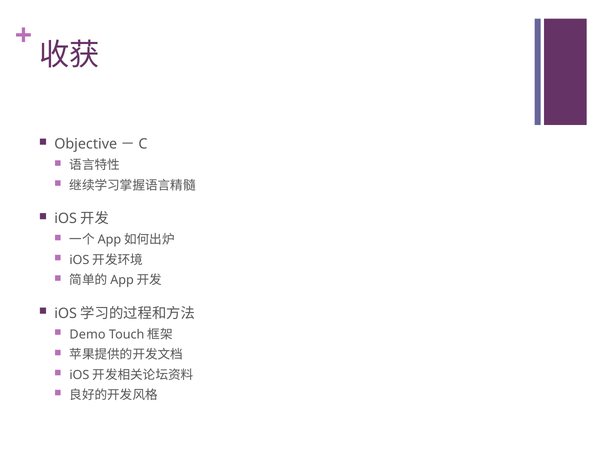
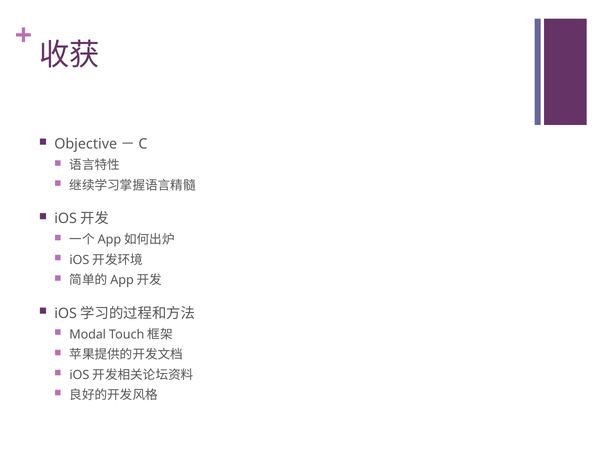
Demo: Demo -> Modal
